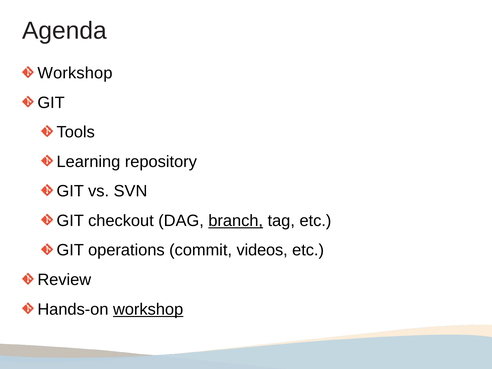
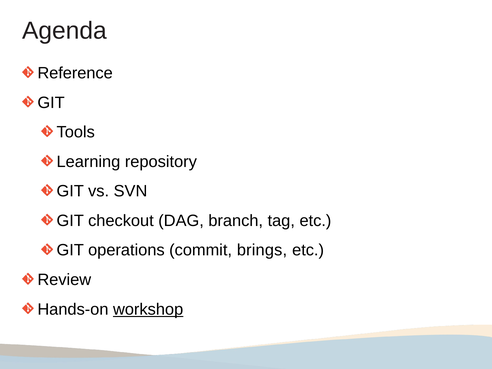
Workshop at (75, 73): Workshop -> Reference
branch underline: present -> none
videos: videos -> brings
